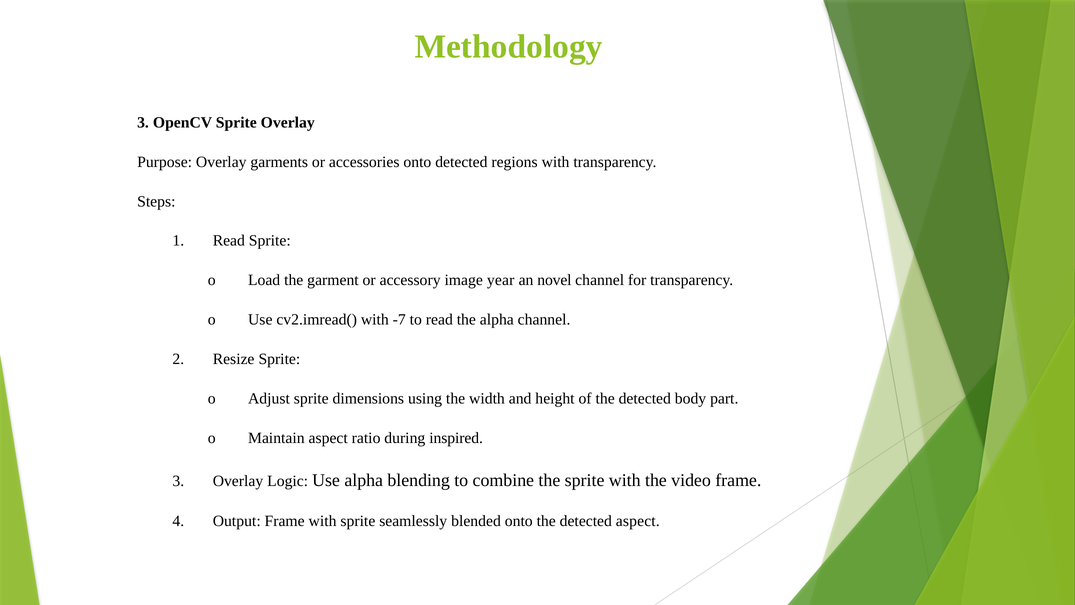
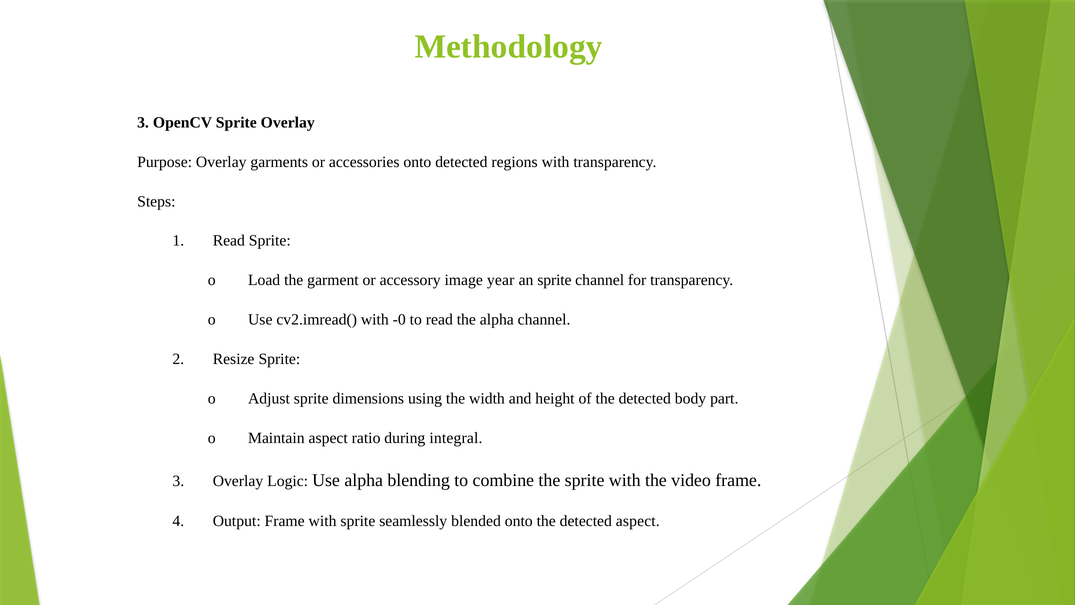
an novel: novel -> sprite
-7: -7 -> -0
inspired: inspired -> integral
